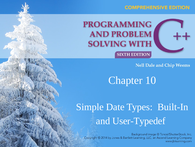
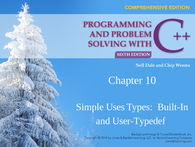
Date: Date -> Uses
